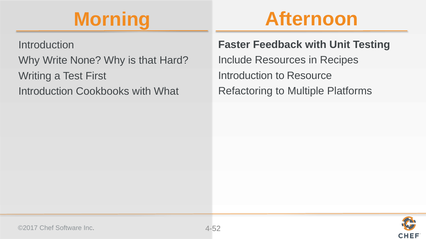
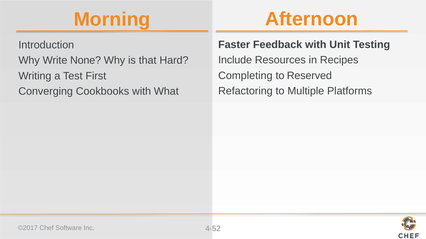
Introduction at (245, 76): Introduction -> Completing
Resource: Resource -> Reserved
Introduction at (46, 91): Introduction -> Converging
